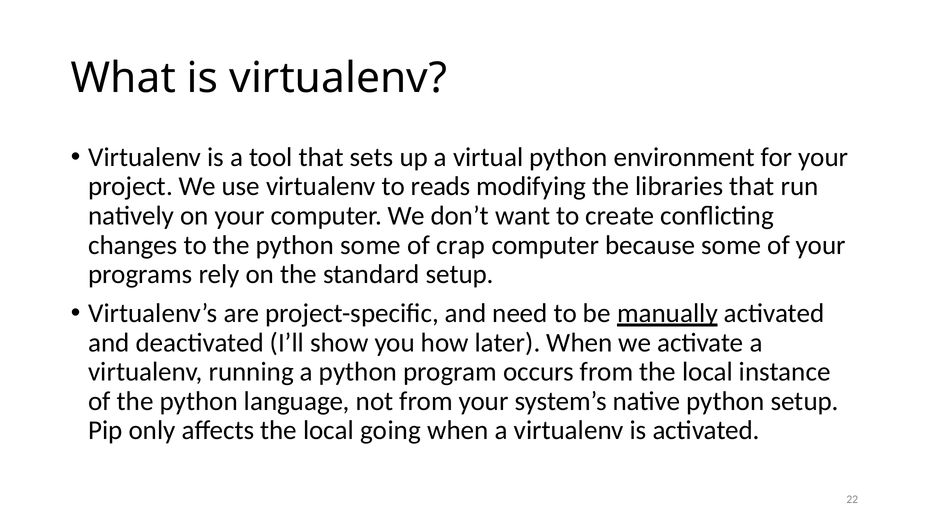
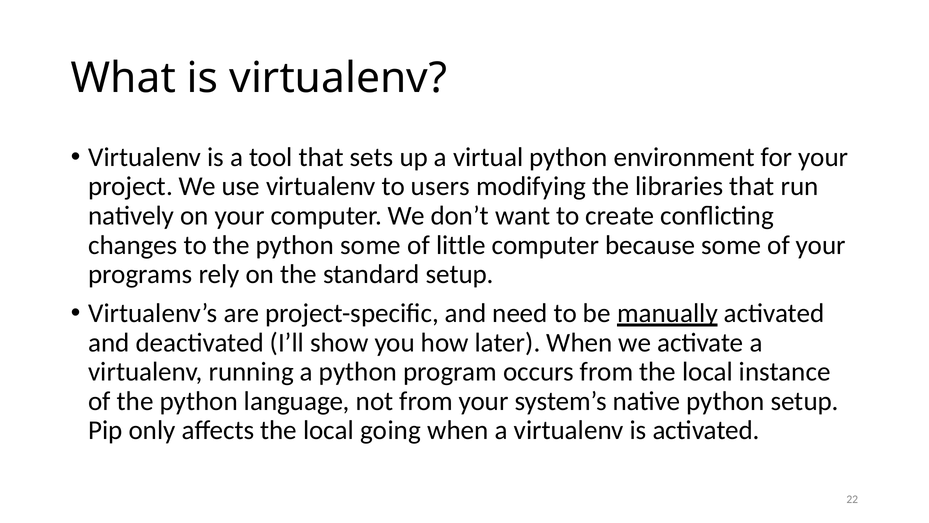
reads: reads -> users
crap: crap -> little
